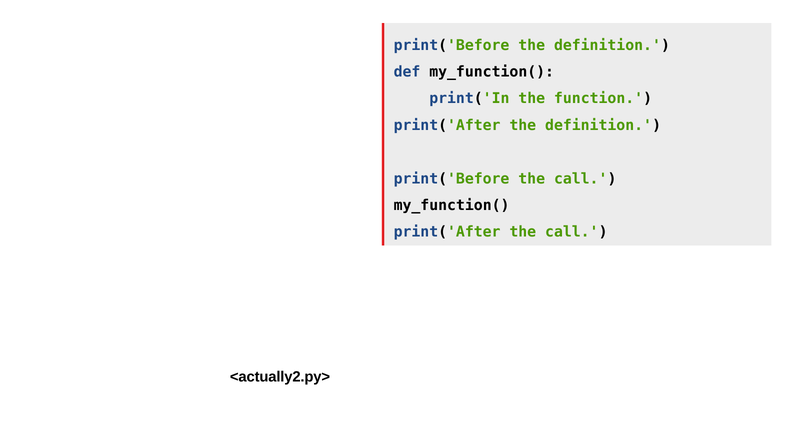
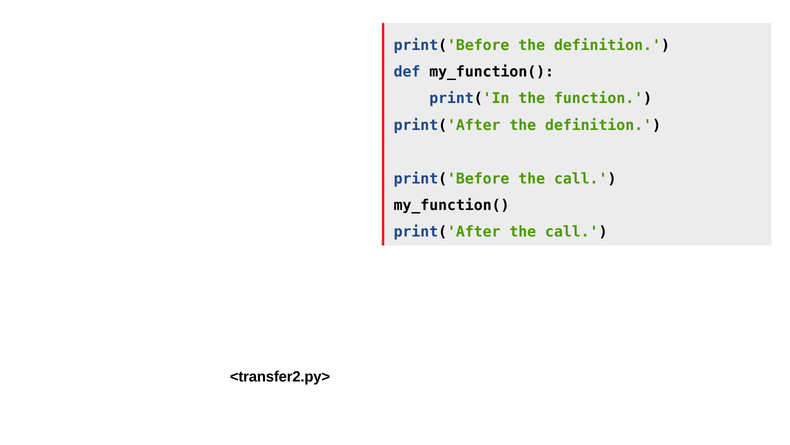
<actually2.py>: <actually2.py> -> <transfer2.py>
